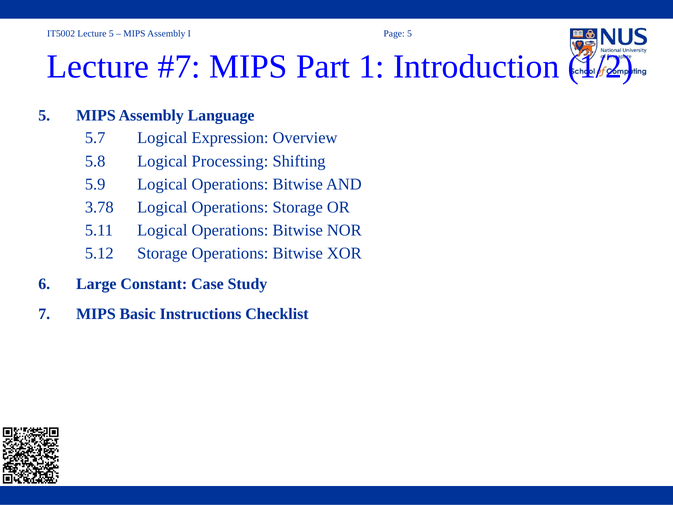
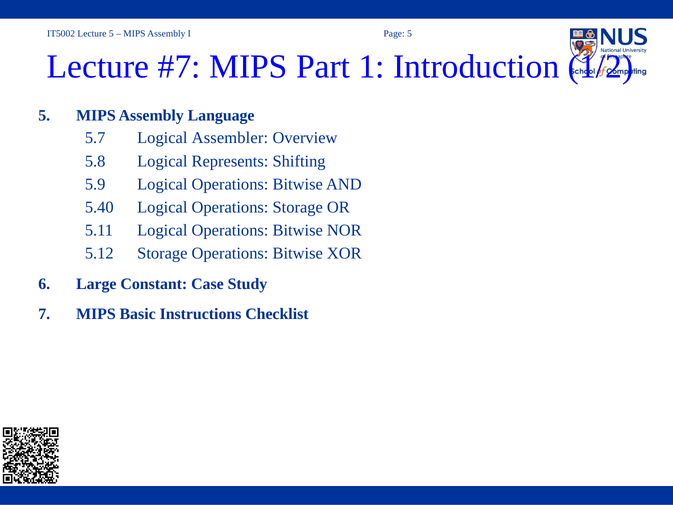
Expression: Expression -> Assembler
Processing: Processing -> Represents
3.78: 3.78 -> 5.40
